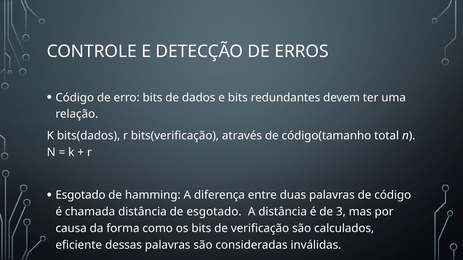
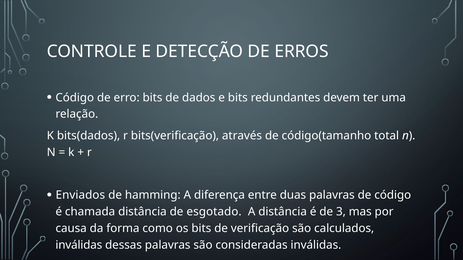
Esgotado at (80, 196): Esgotado -> Enviados
eficiente at (79, 245): eficiente -> inválidas
